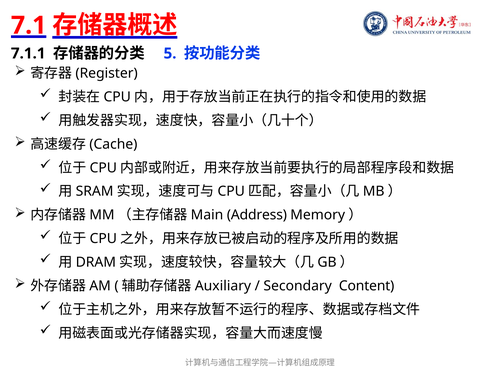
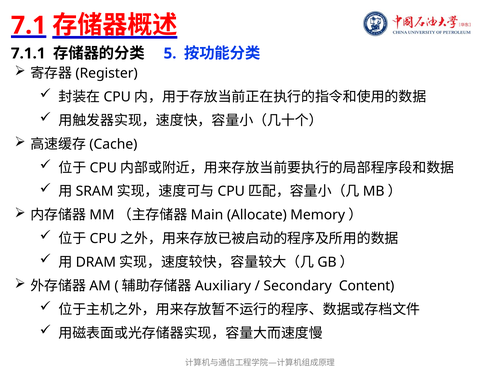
Address: Address -> Allocate
